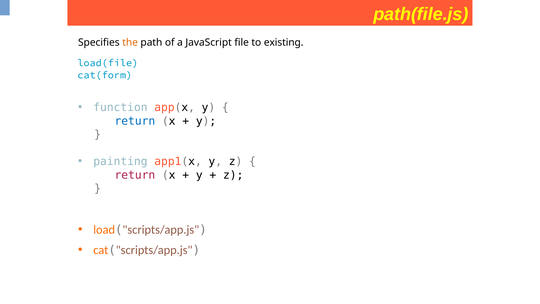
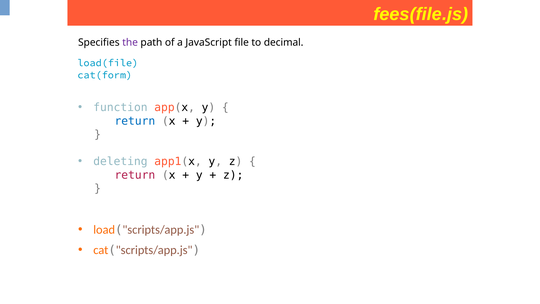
path(file.js: path(file.js -> fees(file.js
the colour: orange -> purple
existing: existing -> decimal
painting: painting -> deleting
